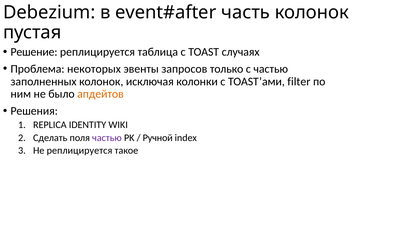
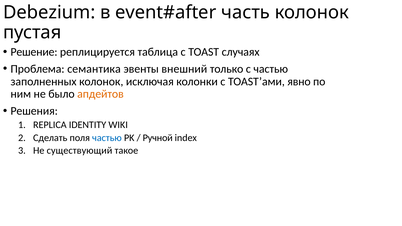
некоторых: некоторых -> семантика
запросов: запросов -> внешний
filter: filter -> явно
частью at (107, 138) colour: purple -> blue
Не реплицируется: реплицируется -> существующий
